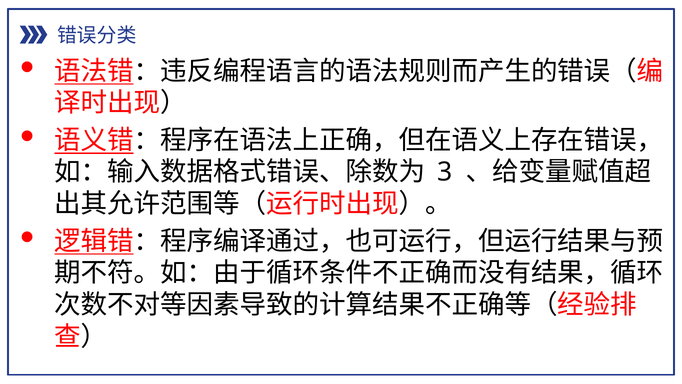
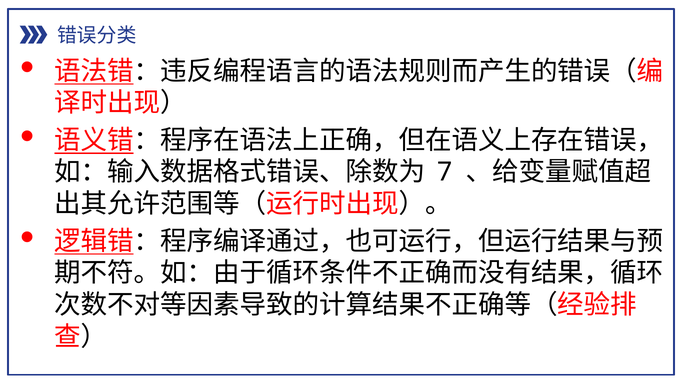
3: 3 -> 7
